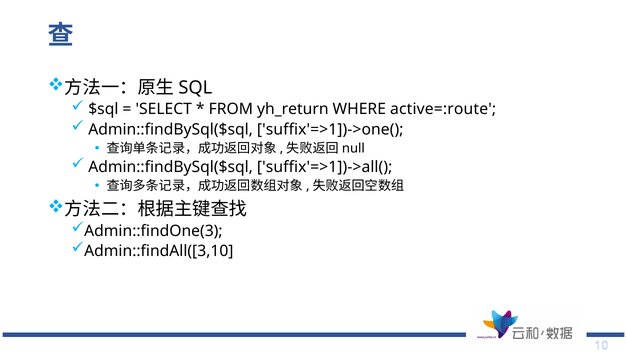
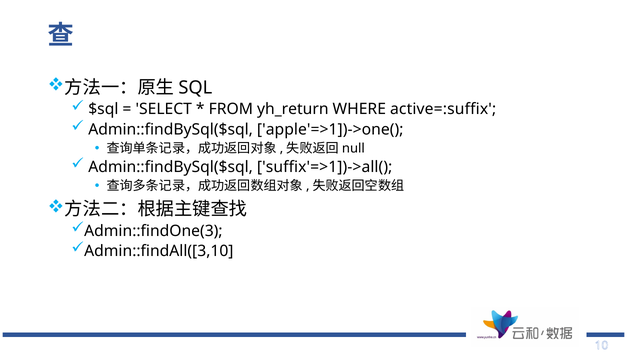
active=:route: active=:route -> active=:suffix
suffix'=>1])->one(: suffix'=>1])->one( -> apple'=>1])->one(
